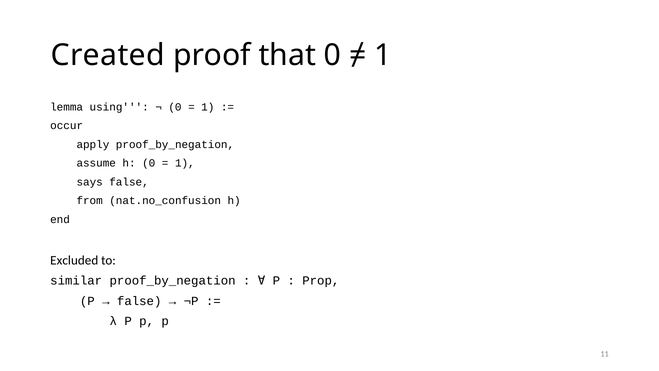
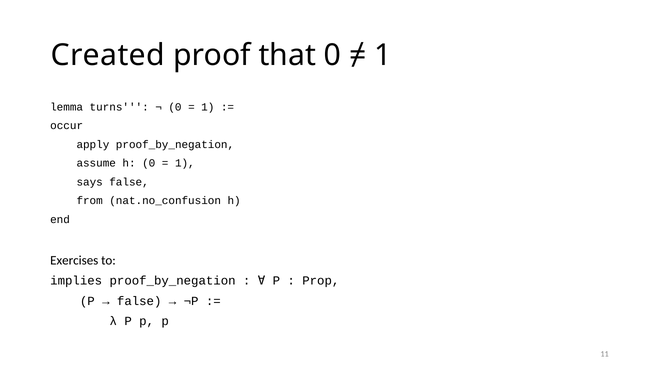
using: using -> turns
Excluded: Excluded -> Exercises
similar: similar -> implies
